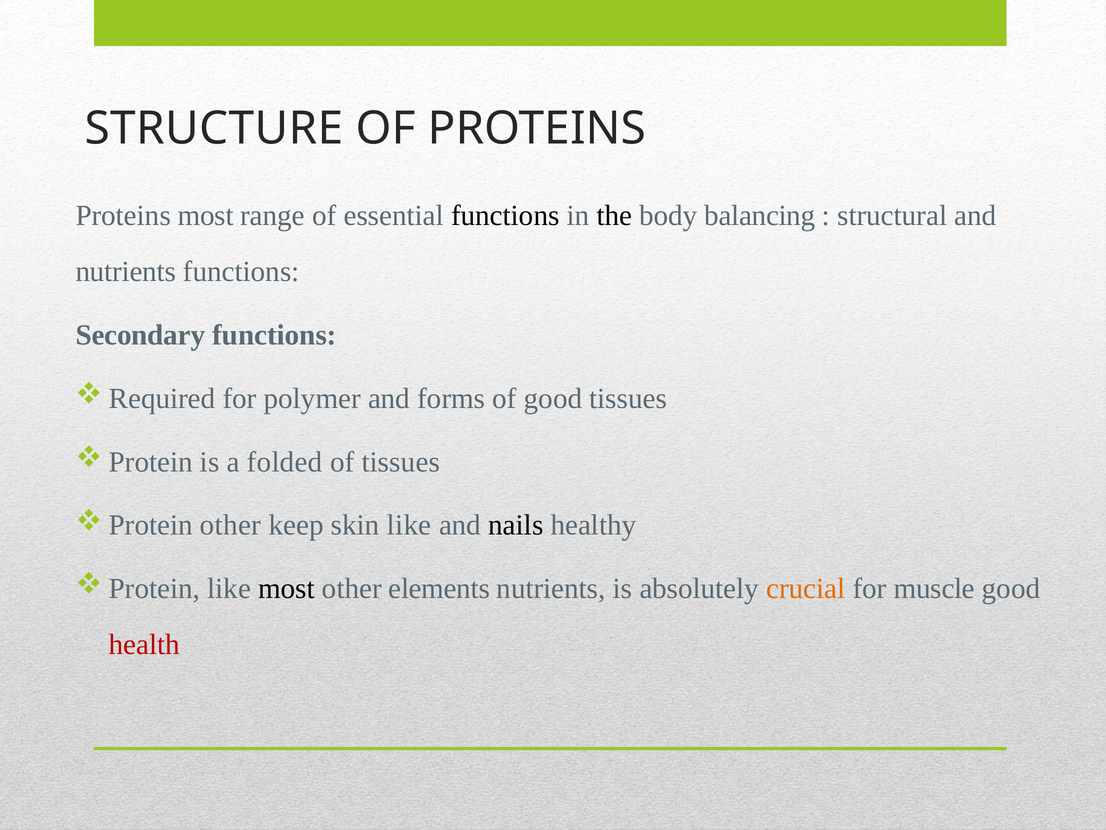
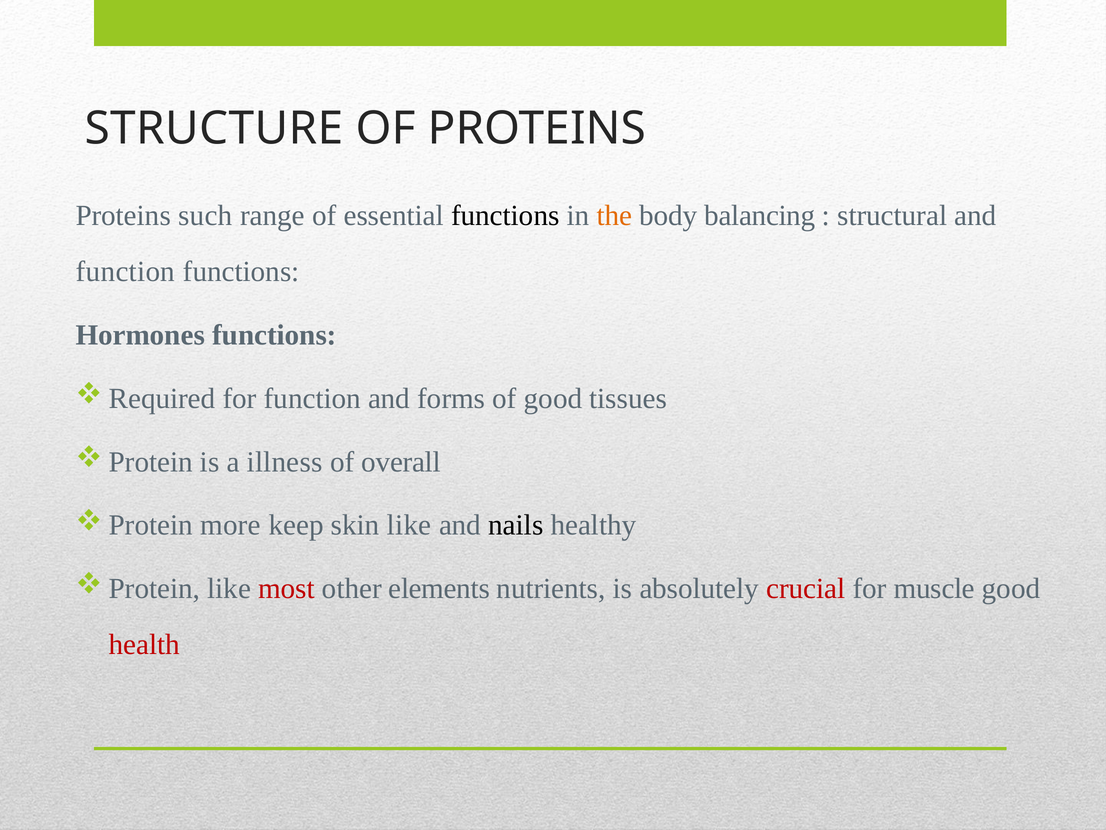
Proteins most: most -> such
the colour: black -> orange
nutrients at (126, 272): nutrients -> function
Secondary: Secondary -> Hormones
for polymer: polymer -> function
folded: folded -> illness
of tissues: tissues -> overall
other at (230, 525): other -> more
most at (286, 588) colour: black -> red
crucial colour: orange -> red
